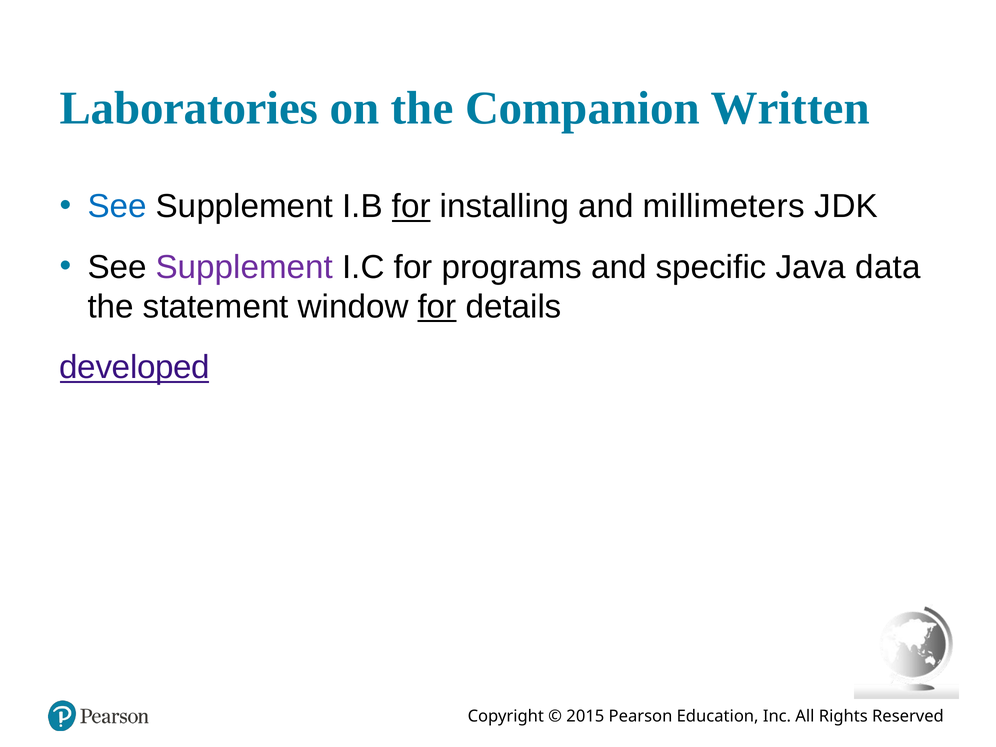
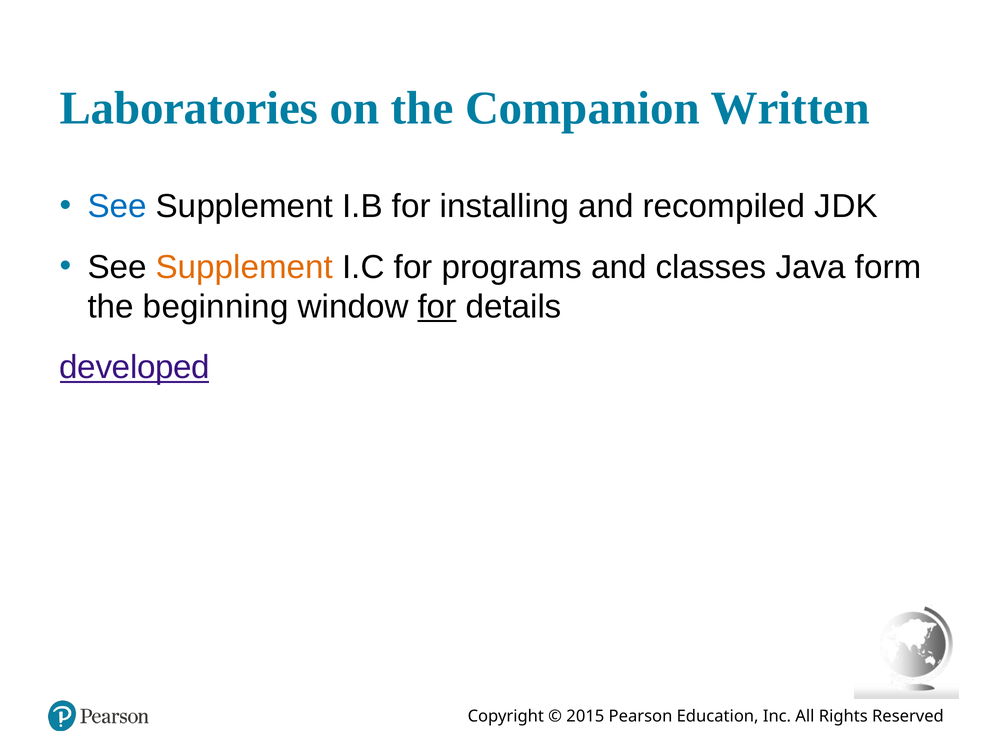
for at (411, 207) underline: present -> none
millimeters: millimeters -> recompiled
Supplement at (244, 267) colour: purple -> orange
specific: specific -> classes
data: data -> form
statement: statement -> beginning
